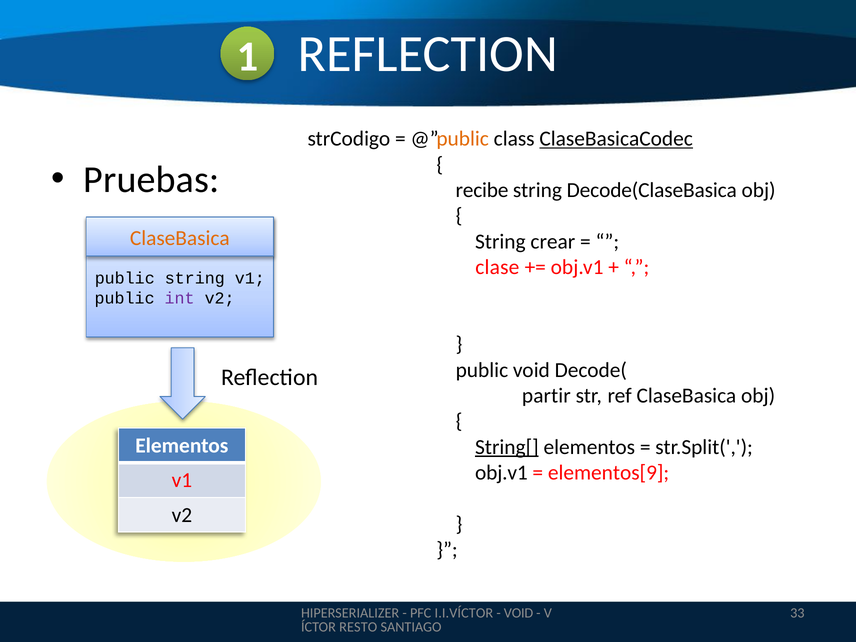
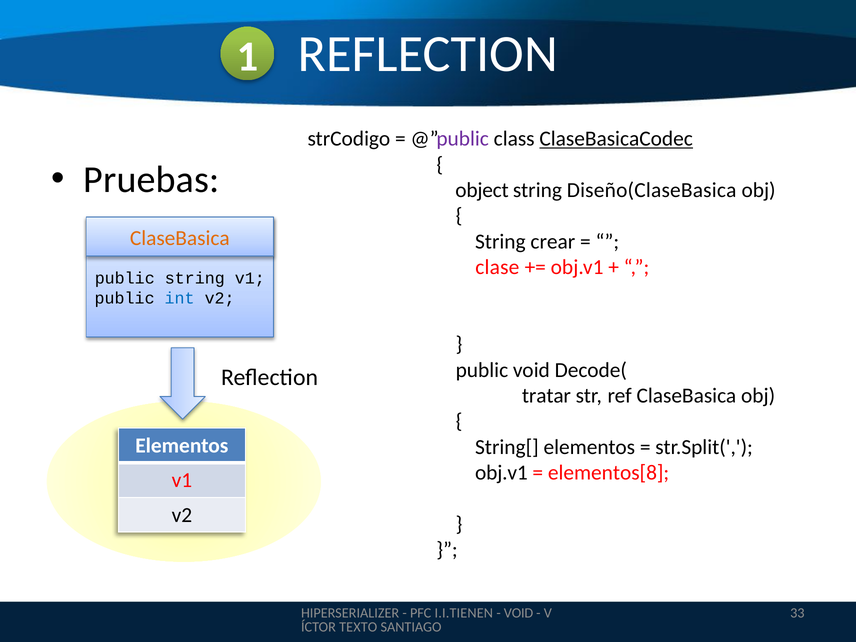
public at (463, 139) colour: orange -> purple
recibe: recibe -> object
Decode(ClaseBasica: Decode(ClaseBasica -> Diseño(ClaseBasica
int colour: purple -> blue
partir: partir -> tratar
String[ underline: present -> none
elementos[9: elementos[9 -> elementos[8
I.I.VÍCTOR: I.I.VÍCTOR -> I.I.TIENEN
RESTO at (358, 627): RESTO -> TEXTO
